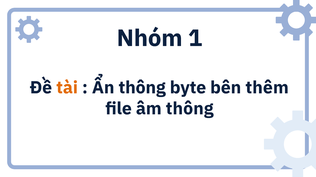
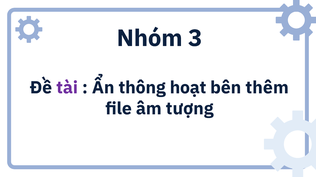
1: 1 -> 3
tài colour: orange -> purple
byte: byte -> hoạt
âm thông: thông -> tượng
